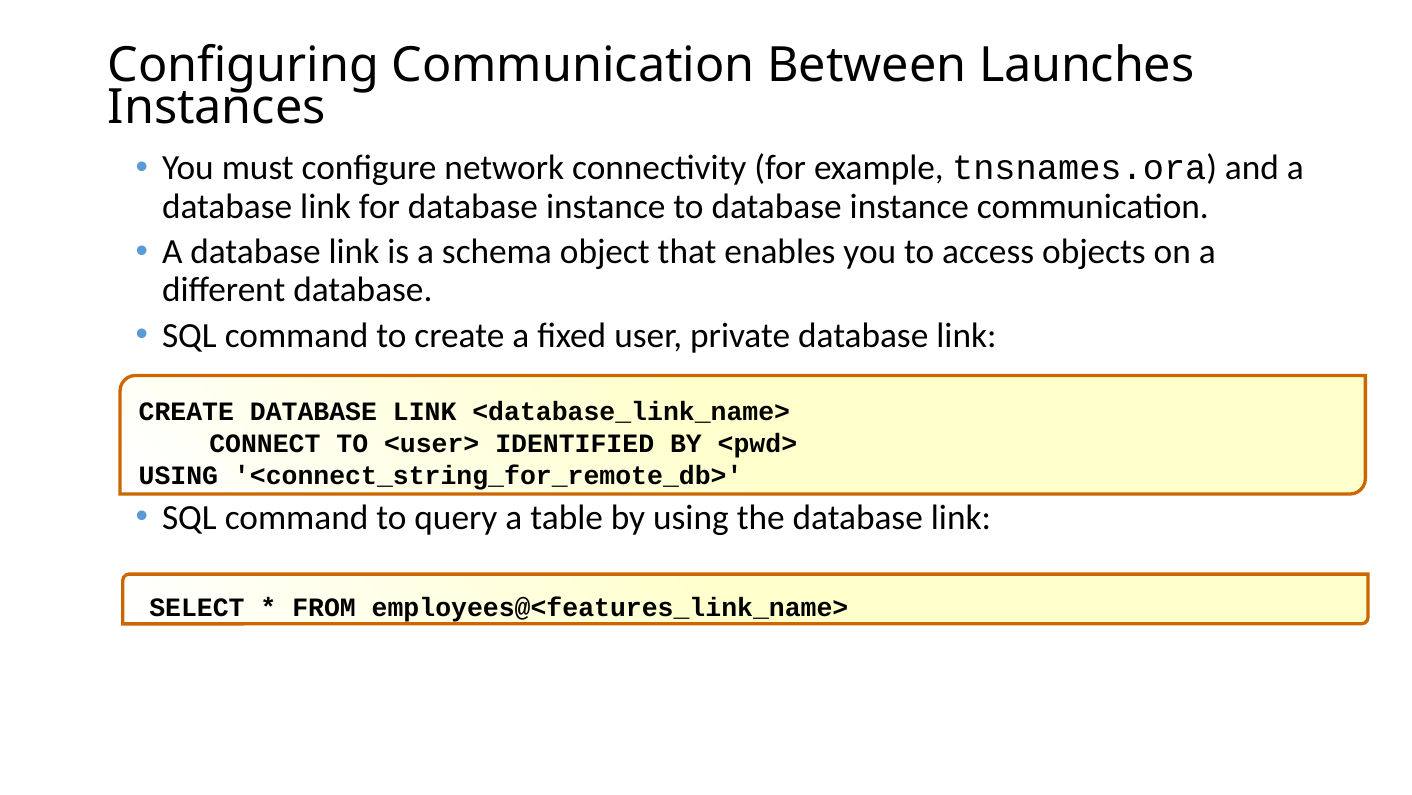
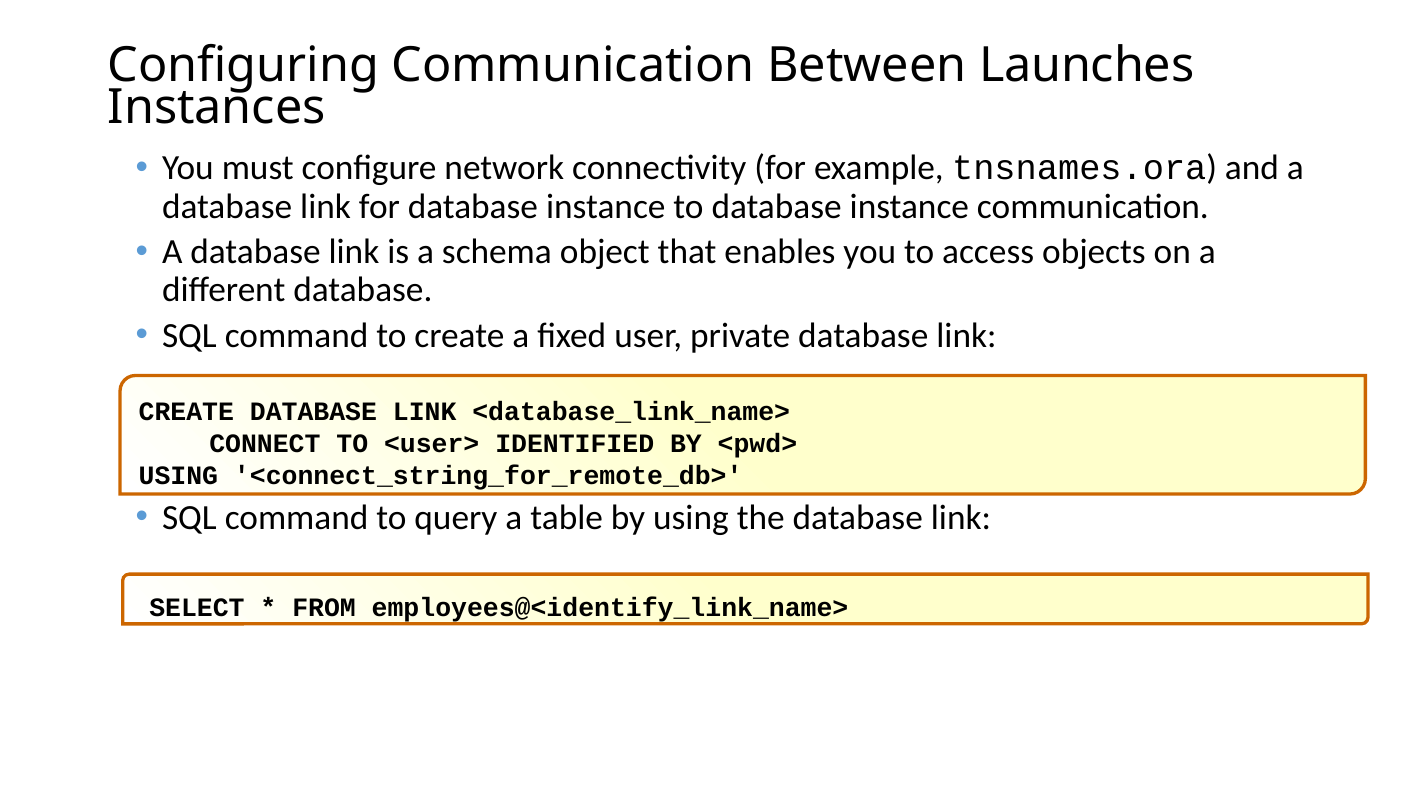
employees@<features_link_name>: employees@<features_link_name> -> employees@<identify_link_name>
